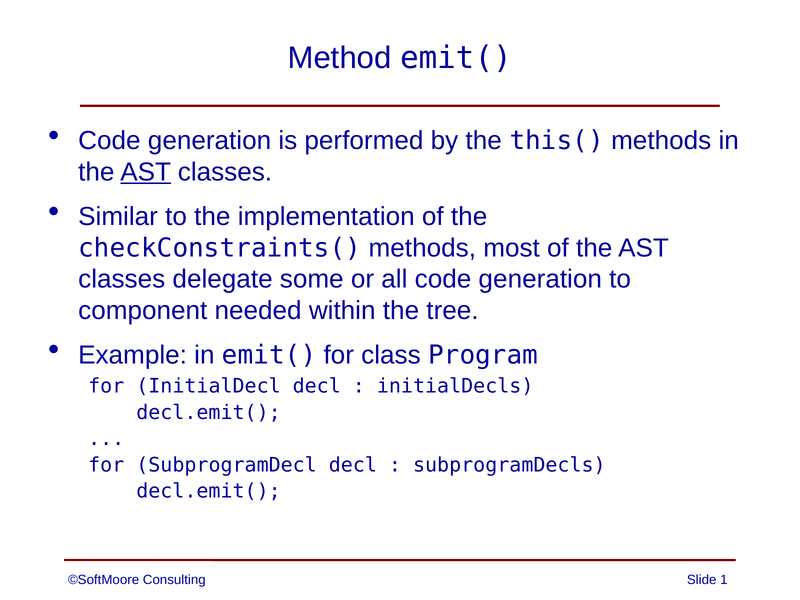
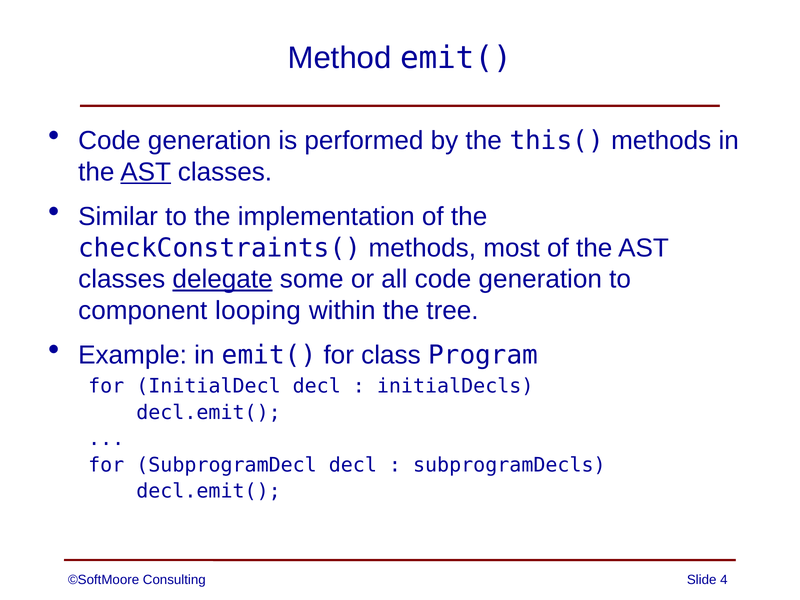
delegate underline: none -> present
needed: needed -> looping
1: 1 -> 4
